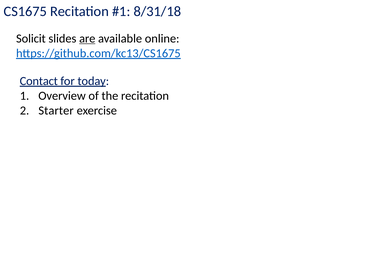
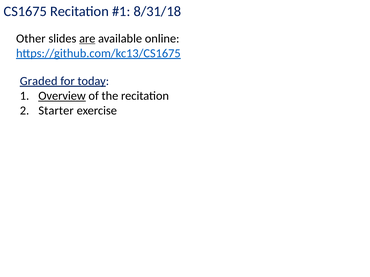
Solicit: Solicit -> Other
Contact: Contact -> Graded
Overview underline: none -> present
